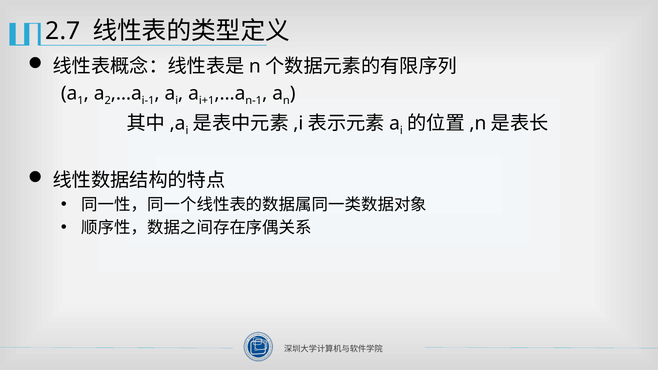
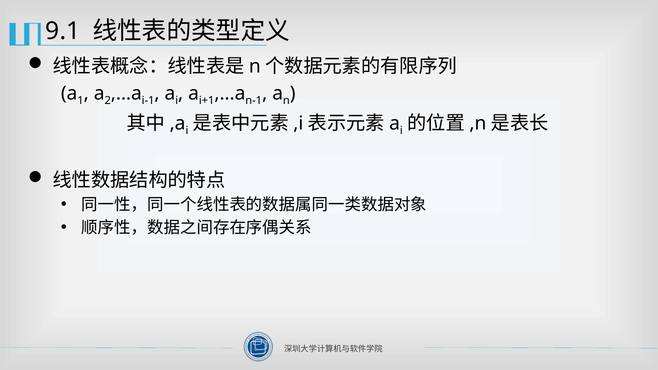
2.7: 2.7 -> 9.1
